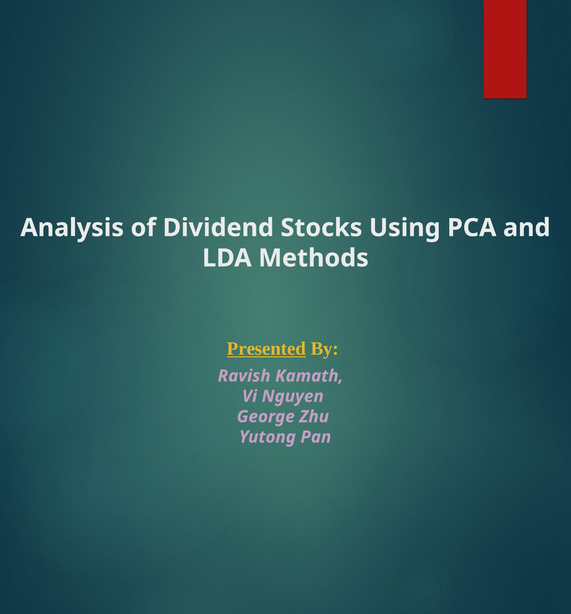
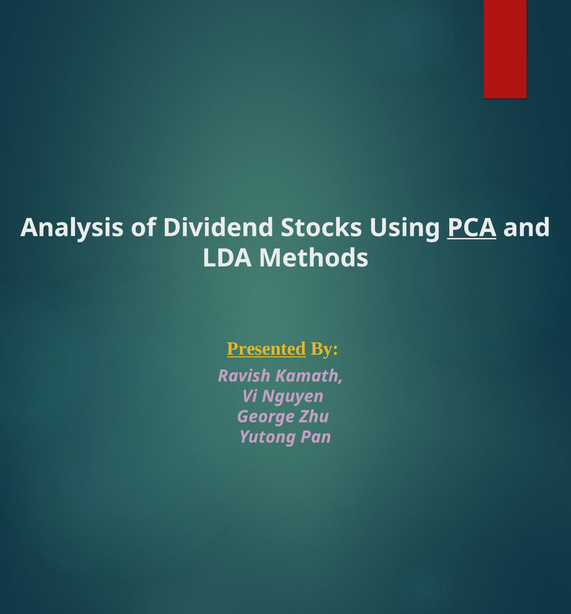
PCA underline: none -> present
